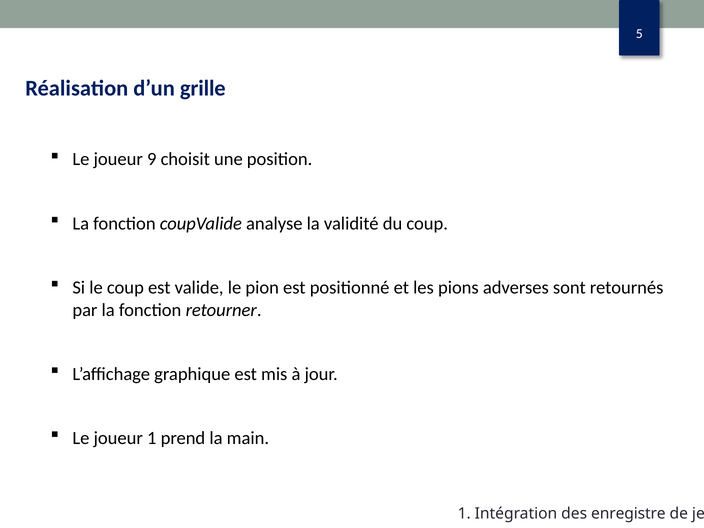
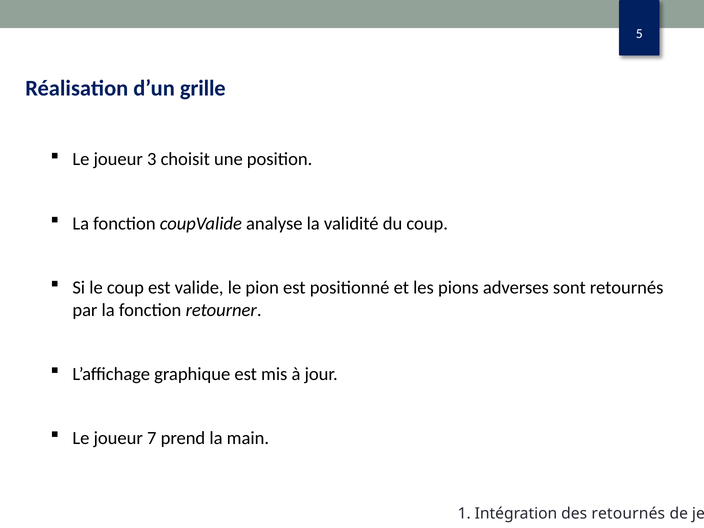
9: 9 -> 3
joueur 1: 1 -> 7
des enregistre: enregistre -> retournés
